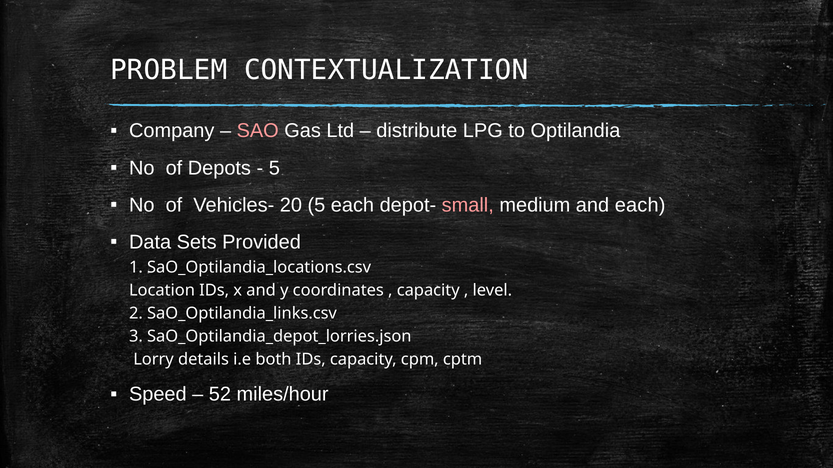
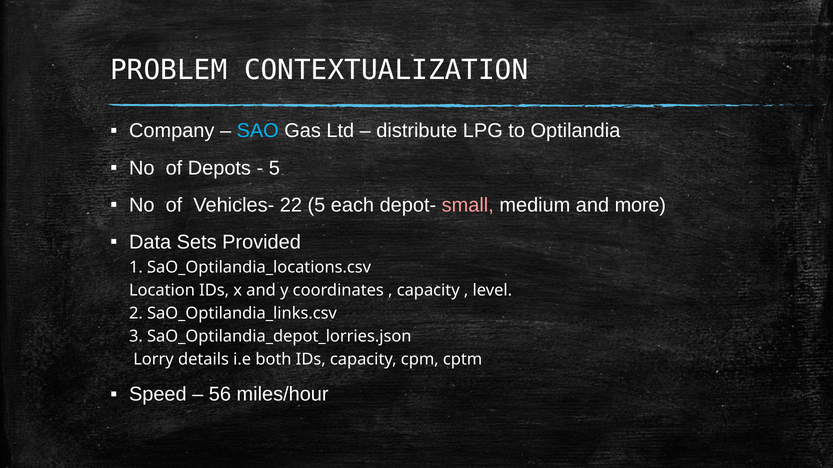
SAO colour: pink -> light blue
20: 20 -> 22
and each: each -> more
52: 52 -> 56
